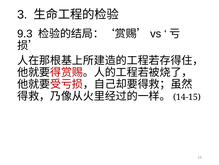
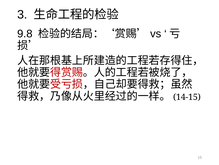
9.3: 9.3 -> 9.8
